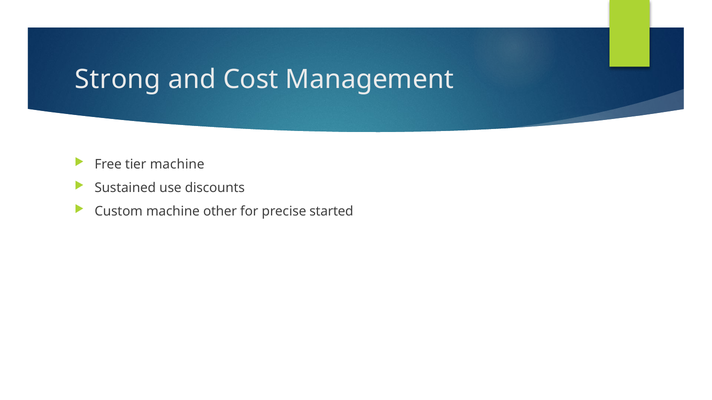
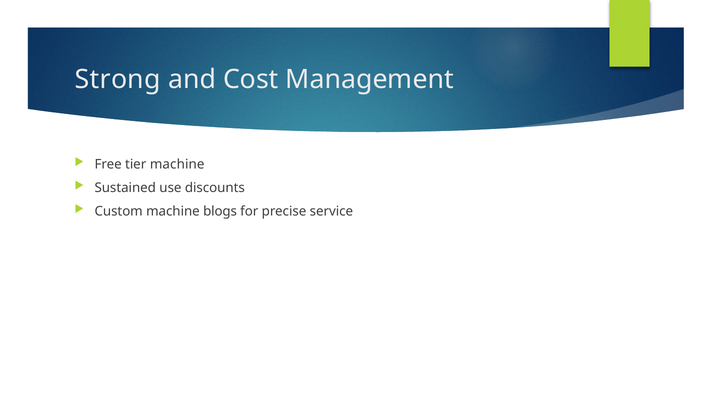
other: other -> blogs
started: started -> service
